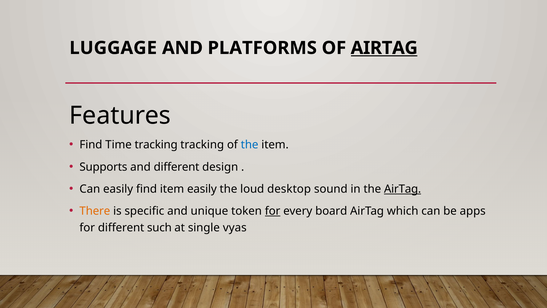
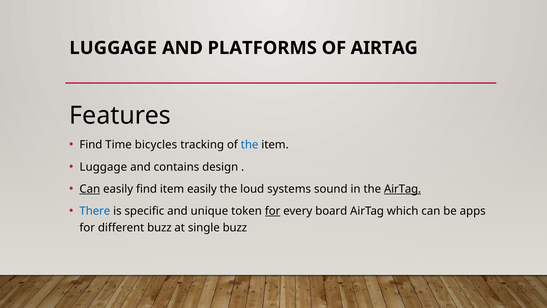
AIRTAG at (384, 48) underline: present -> none
Time tracking: tracking -> bicycles
Supports at (103, 167): Supports -> Luggage
and different: different -> contains
Can at (90, 189) underline: none -> present
desktop: desktop -> systems
There colour: orange -> blue
different such: such -> buzz
single vyas: vyas -> buzz
